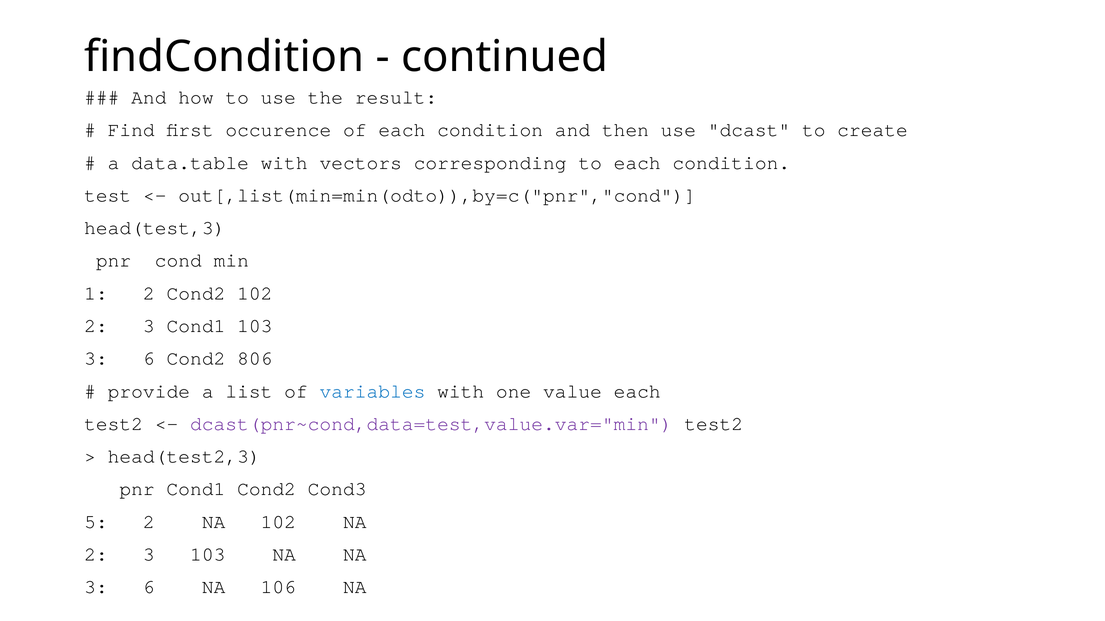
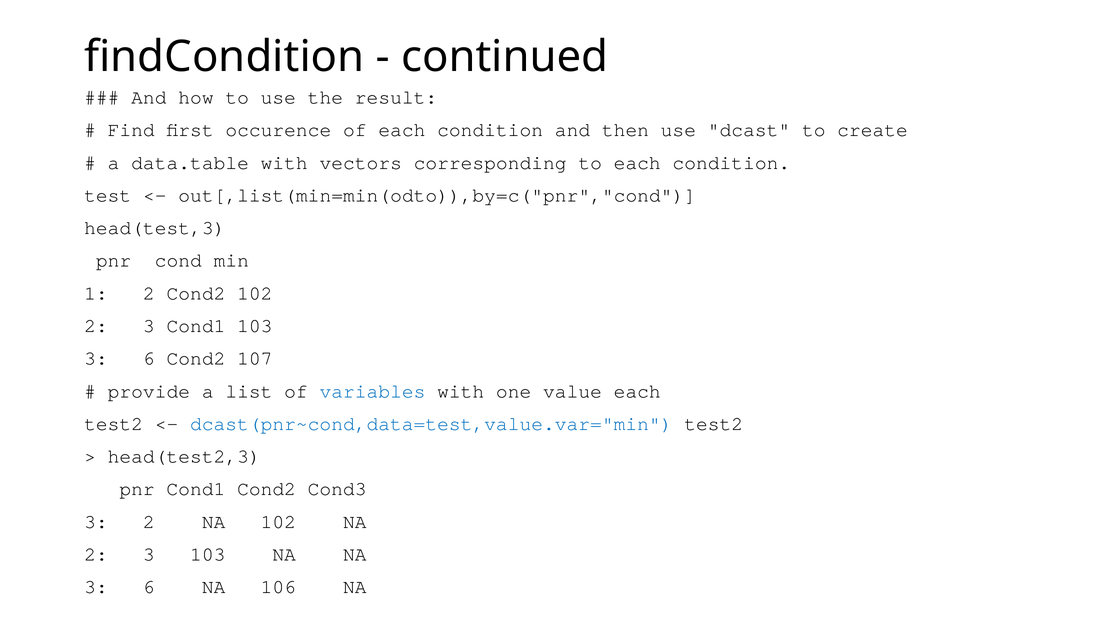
806: 806 -> 107
dcast(pnr~cond,data=test,value.var="min colour: purple -> blue
5 at (96, 522): 5 -> 3
